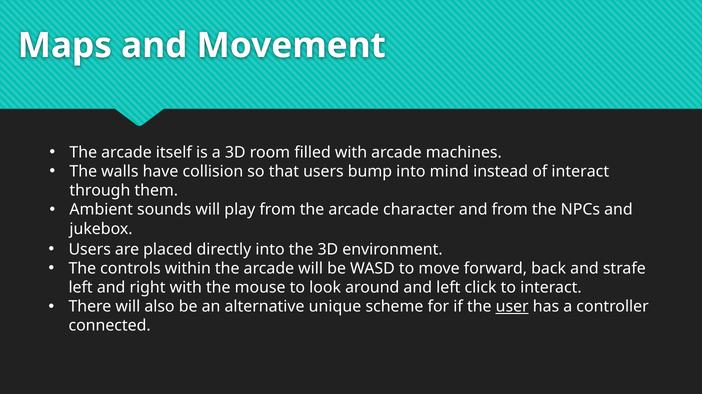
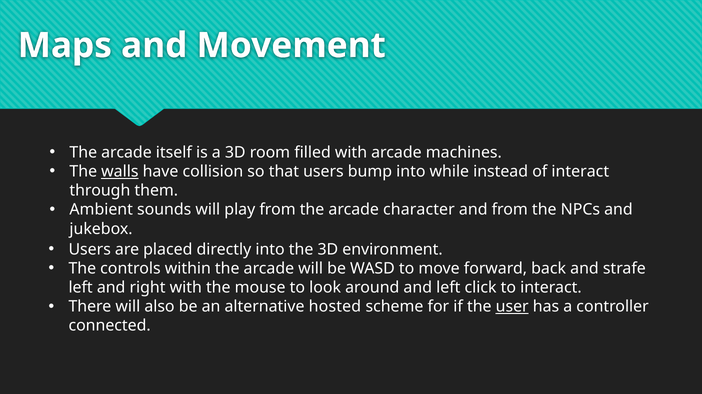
walls underline: none -> present
mind: mind -> while
unique: unique -> hosted
